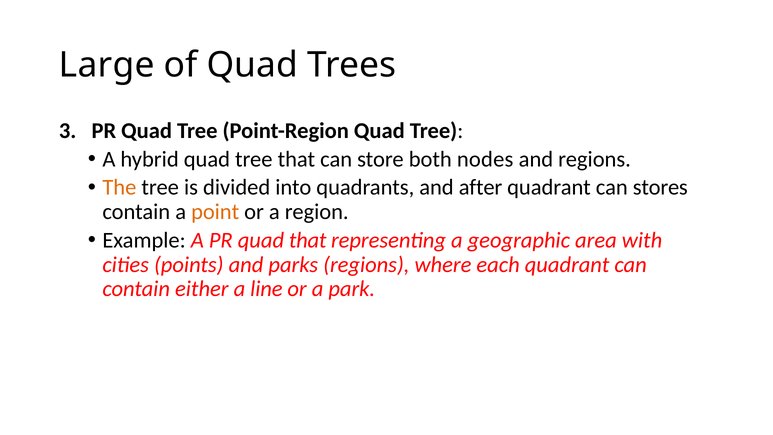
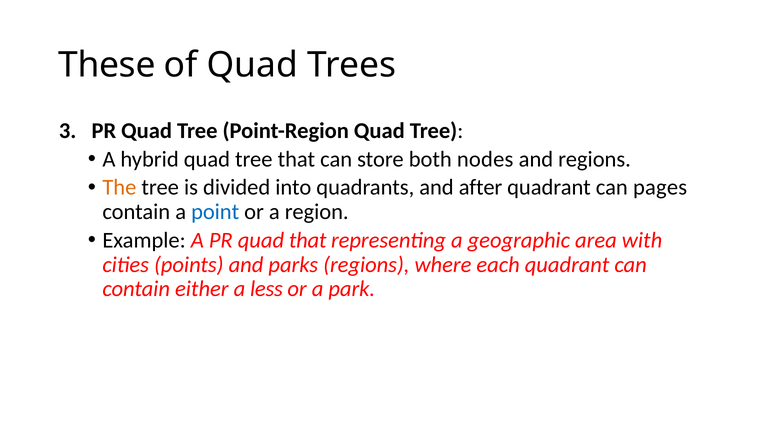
Large: Large -> These
stores: stores -> pages
point colour: orange -> blue
line: line -> less
